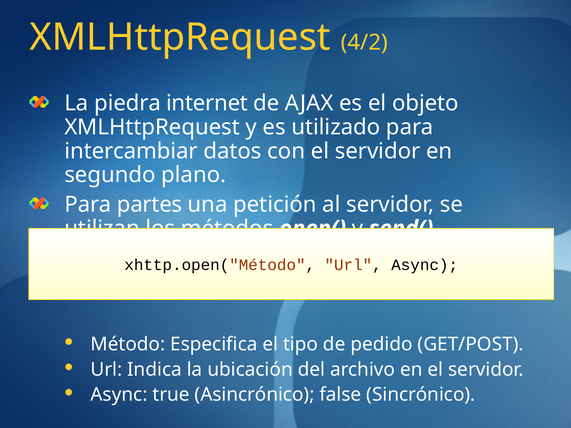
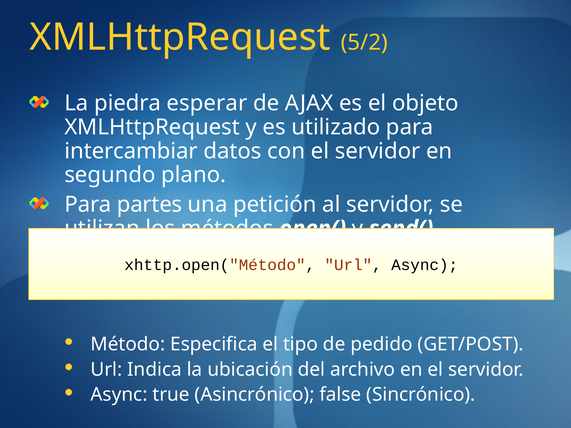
4/2: 4/2 -> 5/2
internet: internet -> esperar
